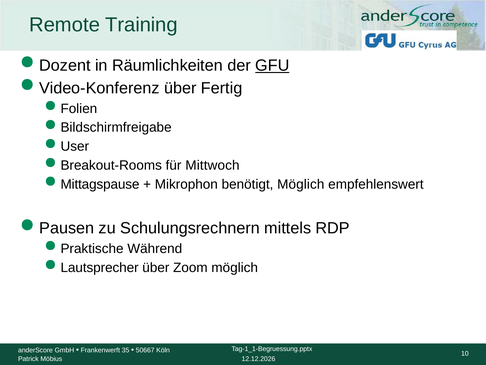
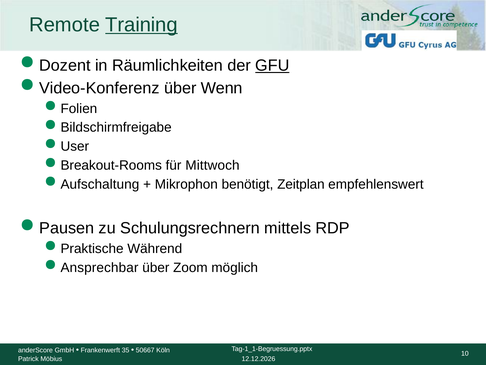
Training underline: none -> present
Fertig: Fertig -> Wenn
Mittagspause: Mittagspause -> Aufschaltung
benötigt Möglich: Möglich -> Zeitplan
Lautsprecher: Lautsprecher -> Ansprechbar
